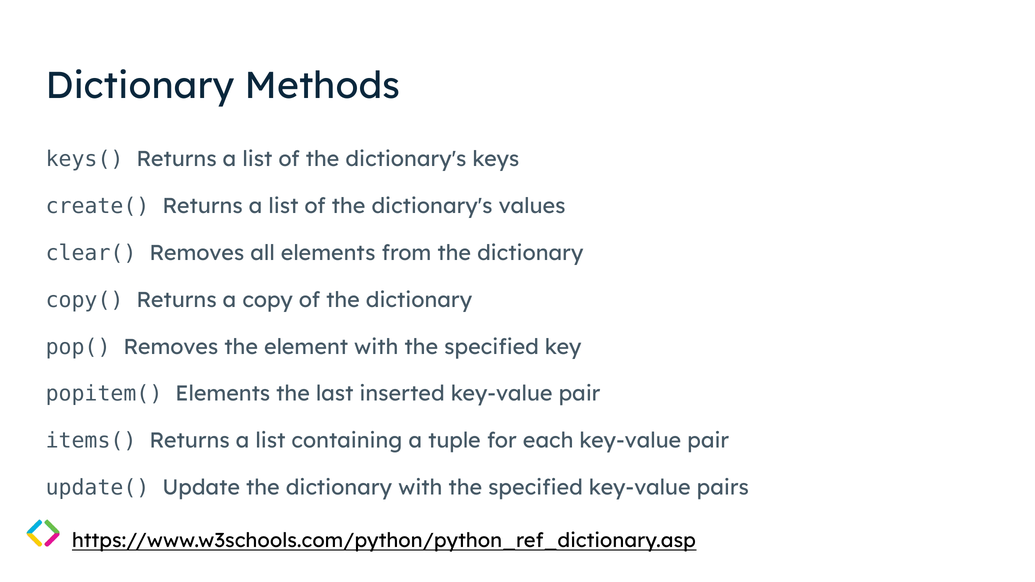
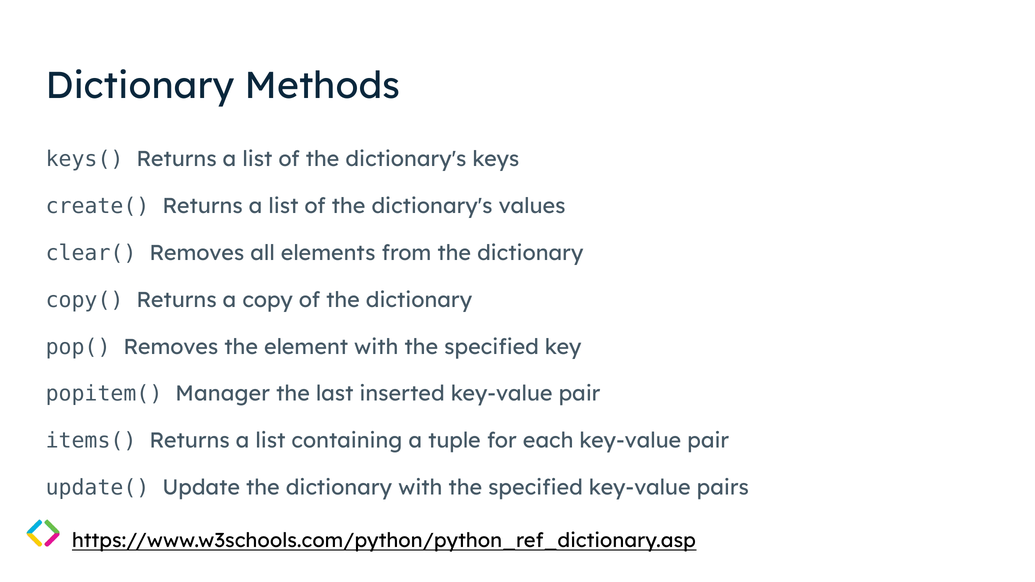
popitem( Elements: Elements -> Manager
